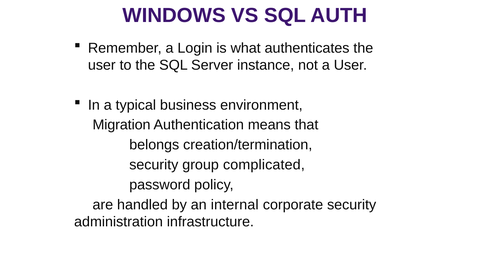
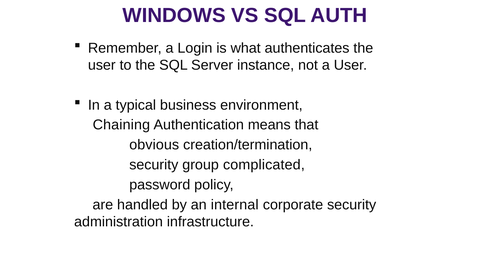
Migration: Migration -> Chaining
belongs: belongs -> obvious
